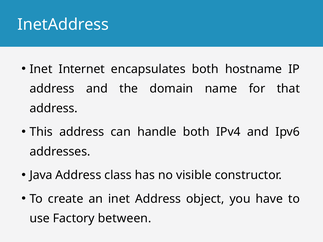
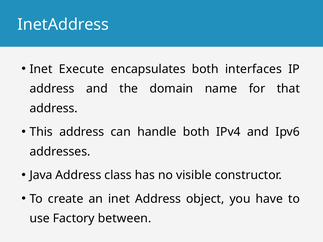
Internet: Internet -> Execute
hostname: hostname -> interfaces
